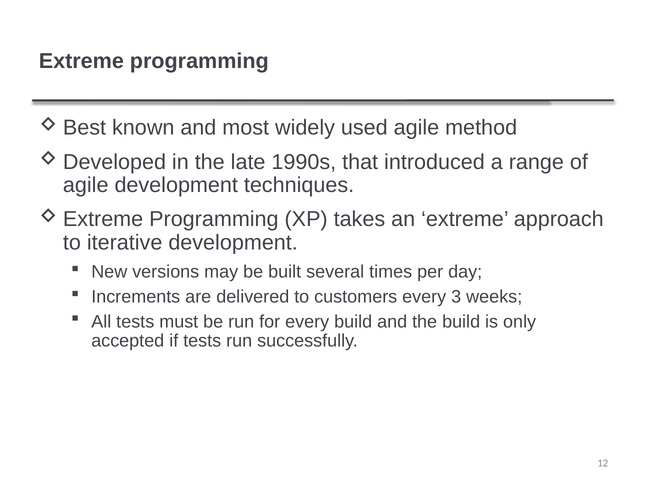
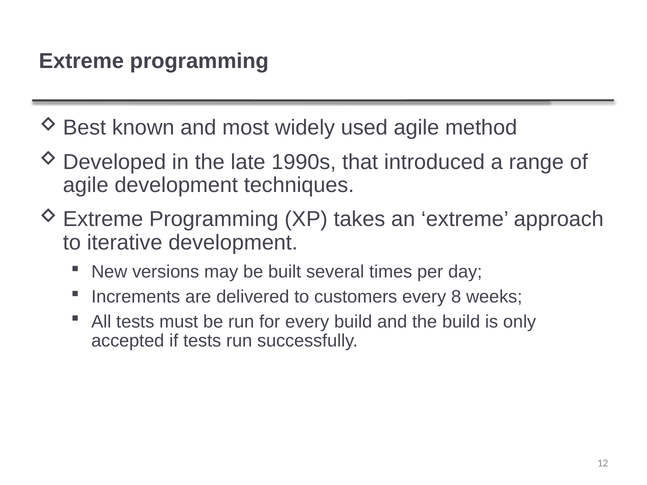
3: 3 -> 8
